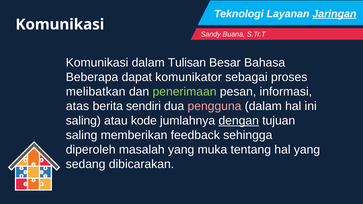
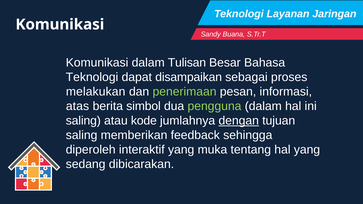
Jaringan underline: present -> none
Beberapa at (92, 77): Beberapa -> Teknologi
komunikator: komunikator -> disampaikan
melibatkan: melibatkan -> melakukan
sendiri: sendiri -> simbol
pengguna colour: pink -> light green
masalah: masalah -> interaktif
